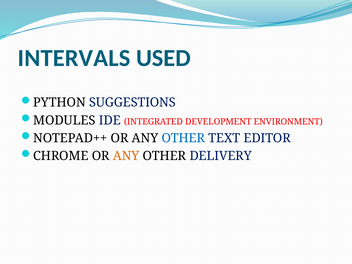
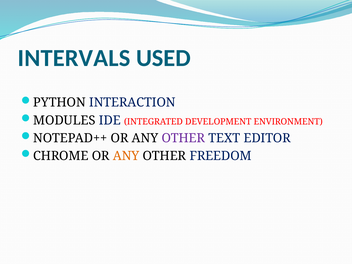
SUGGESTIONS: SUGGESTIONS -> INTERACTION
OTHER at (183, 138) colour: blue -> purple
DELIVERY: DELIVERY -> FREEDOM
